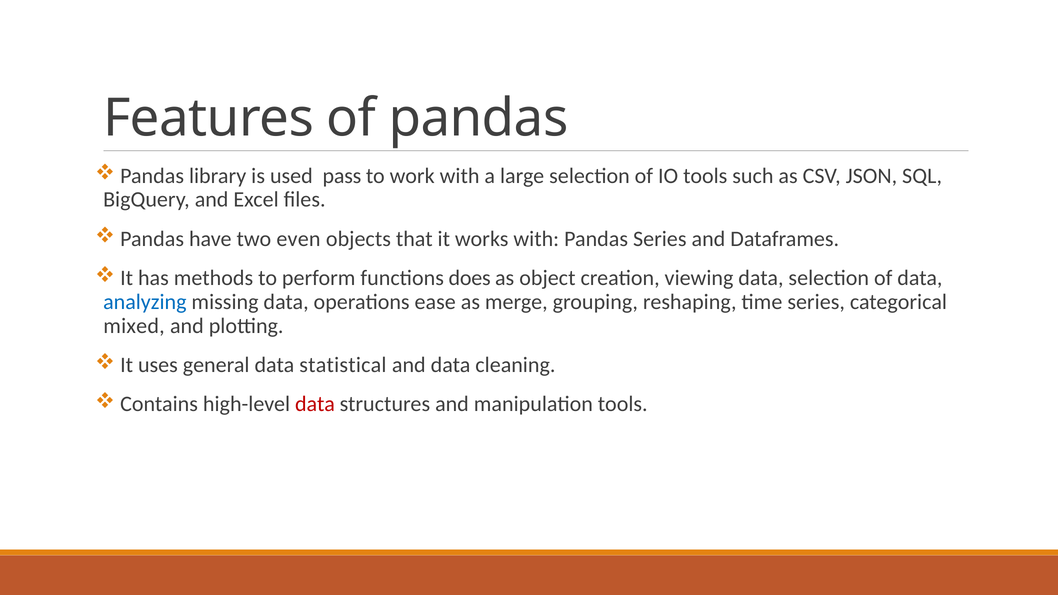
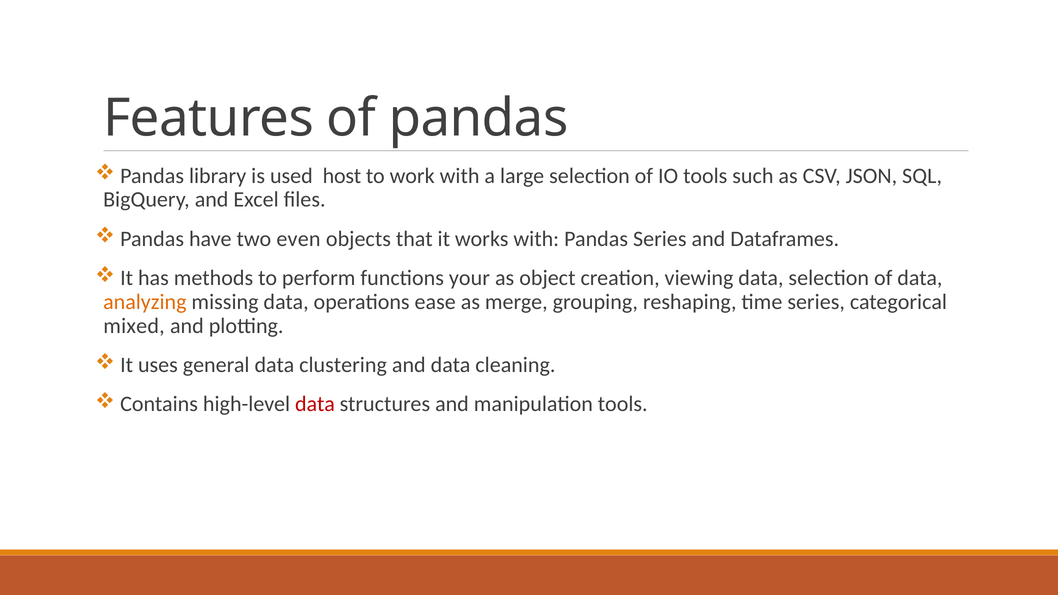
pass: pass -> host
does: does -> your
analyzing colour: blue -> orange
statistical: statistical -> clustering
